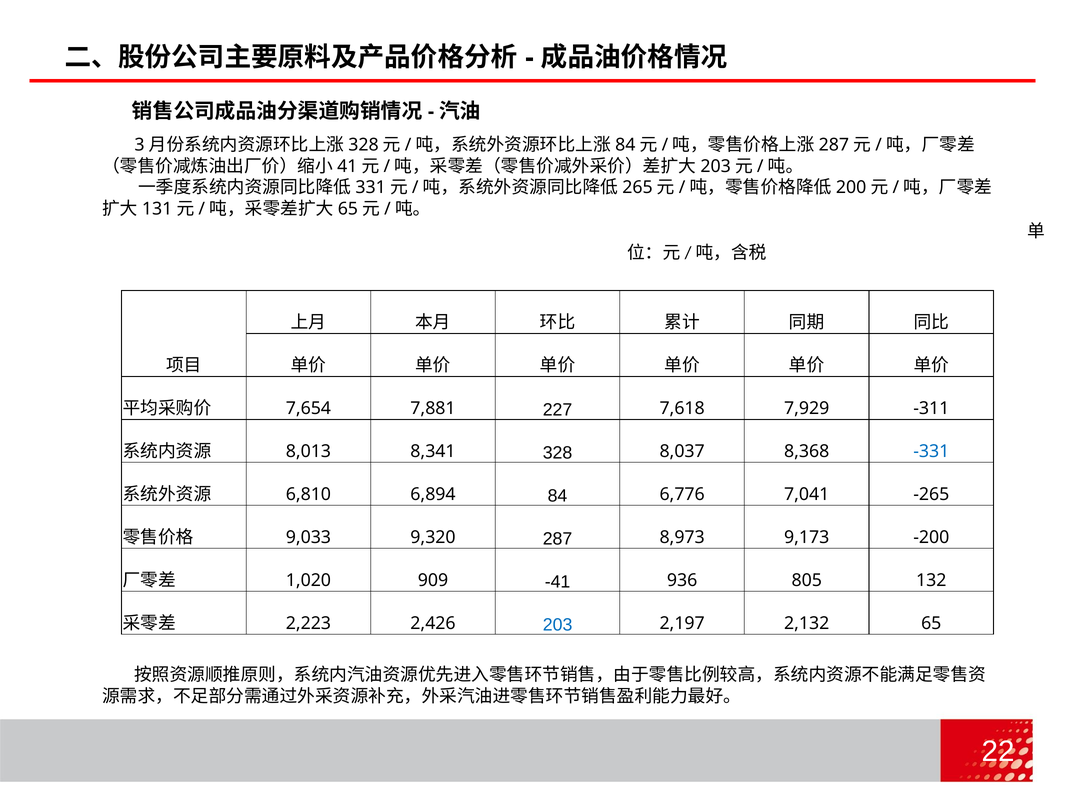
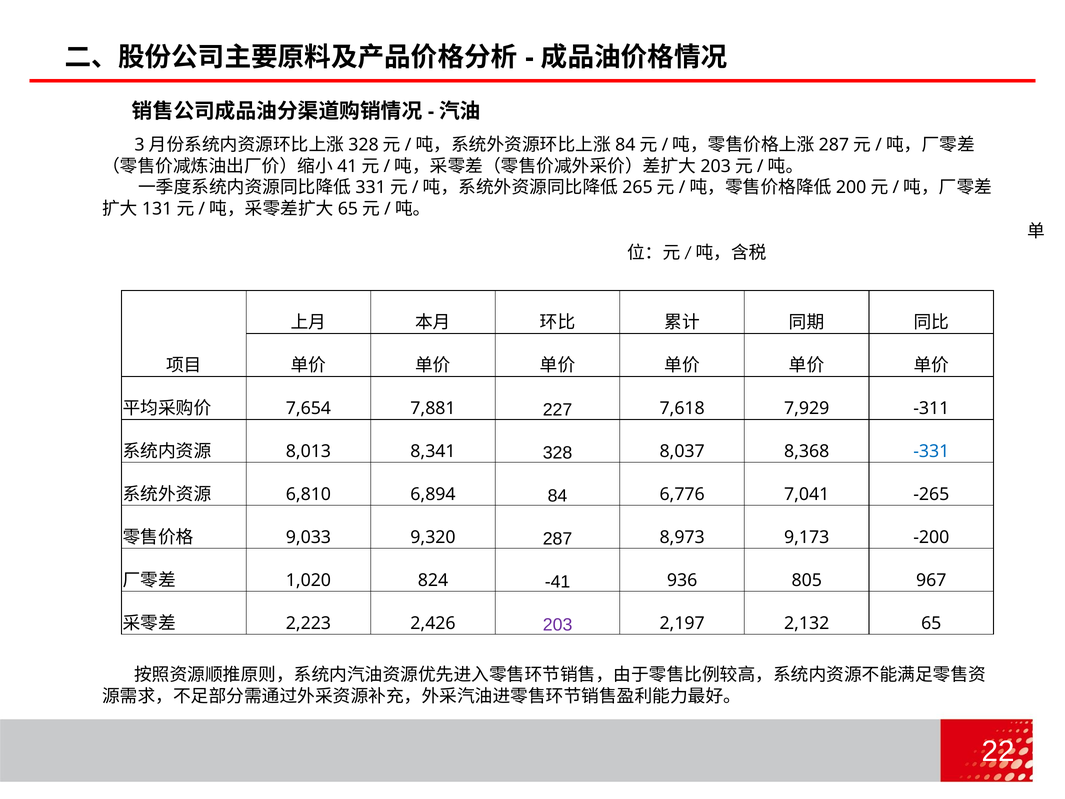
909: 909 -> 824
132: 132 -> 967
203 colour: blue -> purple
